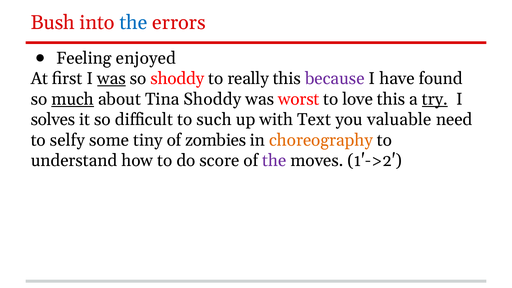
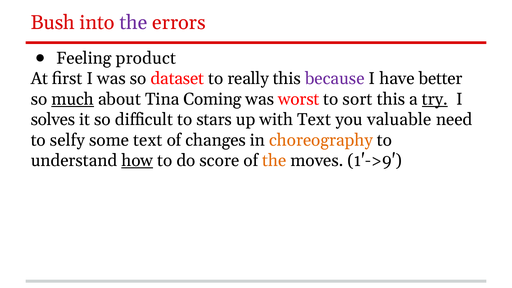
the at (133, 23) colour: blue -> purple
enjoyed: enjoyed -> product
was at (111, 79) underline: present -> none
so shoddy: shoddy -> dataset
found: found -> better
Tina Shoddy: Shoddy -> Coming
love: love -> sort
such: such -> stars
some tiny: tiny -> text
zombies: zombies -> changes
how underline: none -> present
the at (274, 161) colour: purple -> orange
1'->2: 1'->2 -> 1'->9
